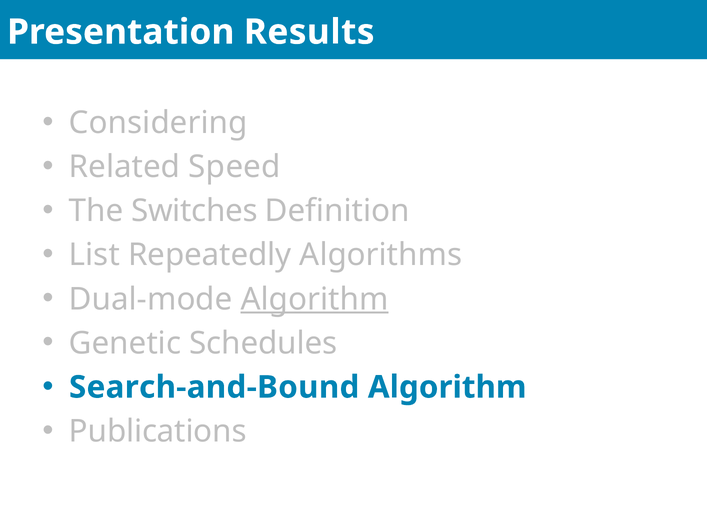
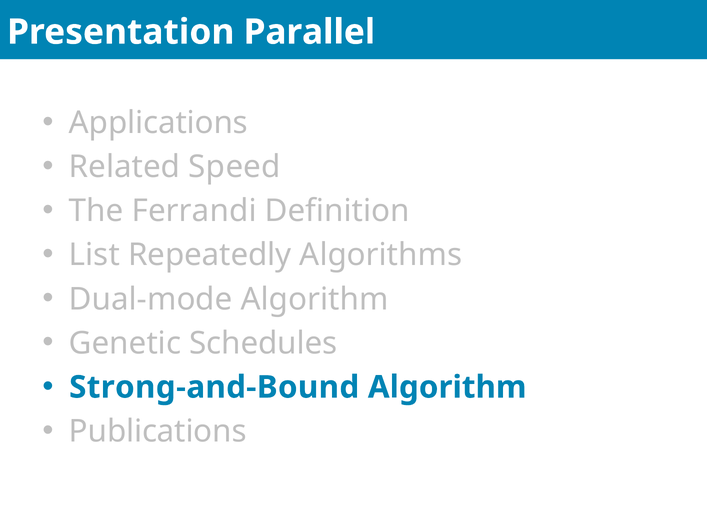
Results: Results -> Parallel
Considering: Considering -> Applications
Switches: Switches -> Ferrandi
Algorithm at (315, 299) underline: present -> none
Search-and-Bound: Search-and-Bound -> Strong-and-Bound
